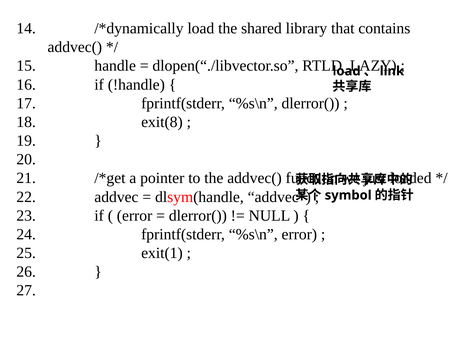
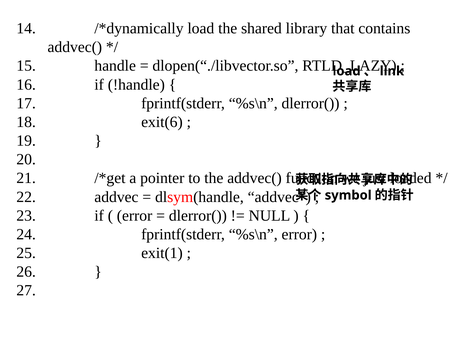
exit(8: exit(8 -> exit(6
